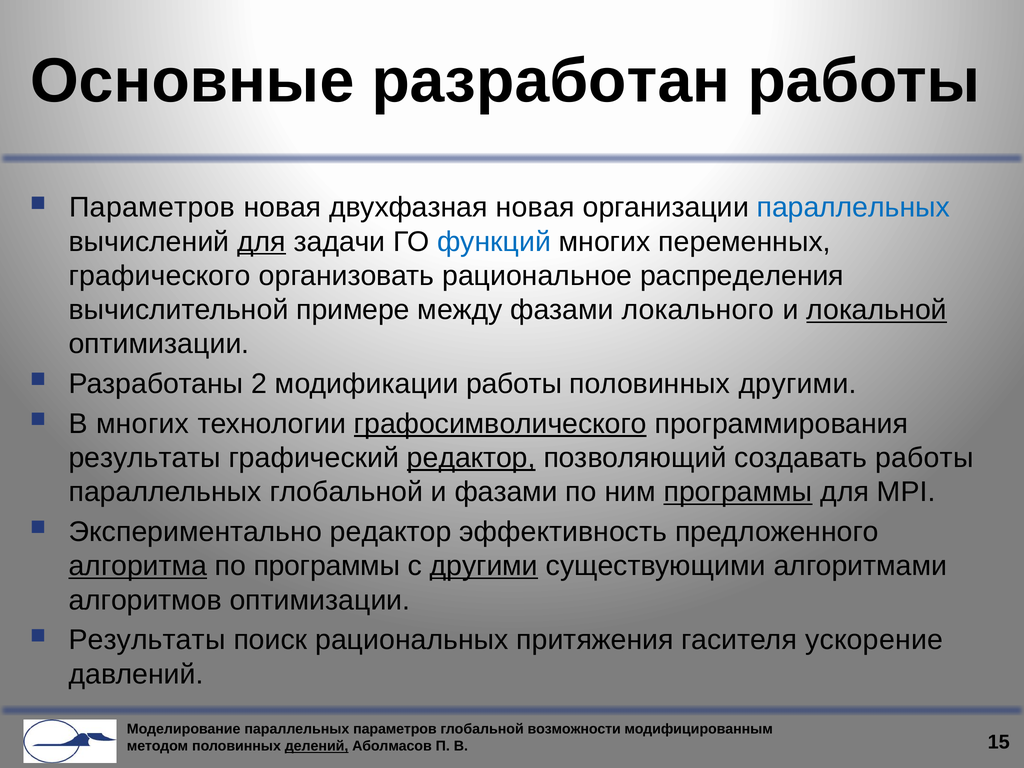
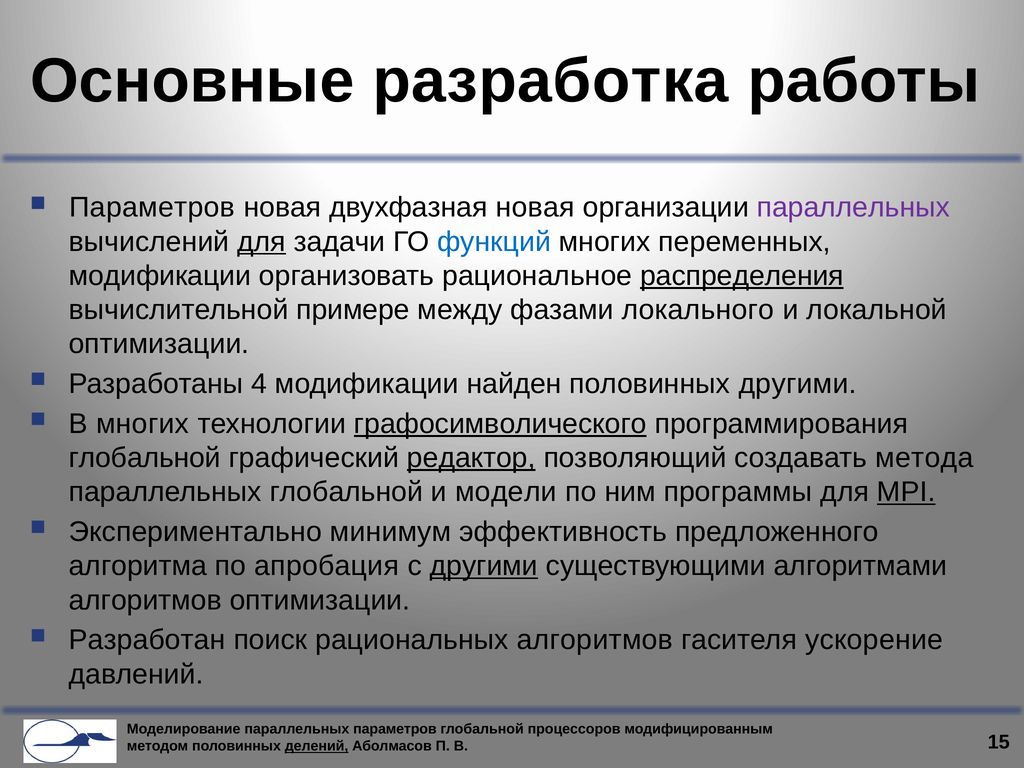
разработан: разработан -> разработка
параллельных at (853, 207) colour: blue -> purple
графического at (160, 276): графического -> модификации
распределения underline: none -> present
локальной underline: present -> none
2: 2 -> 4
модификации работы: работы -> найден
результаты at (145, 458): результаты -> глобальной
создавать работы: работы -> метода
и фазами: фазами -> модели
программы at (738, 492) underline: present -> none
MPI underline: none -> present
Экспериментально редактор: редактор -> минимум
алгоритма underline: present -> none
по программы: программы -> апробация
Результаты at (147, 640): Результаты -> Разработан
рациональных притяжения: притяжения -> алгоритмов
возможности: возможности -> процессоров
